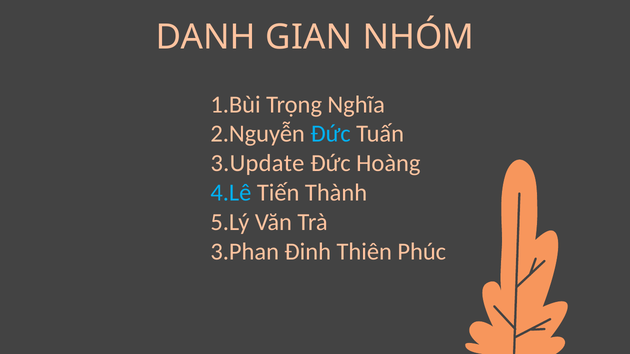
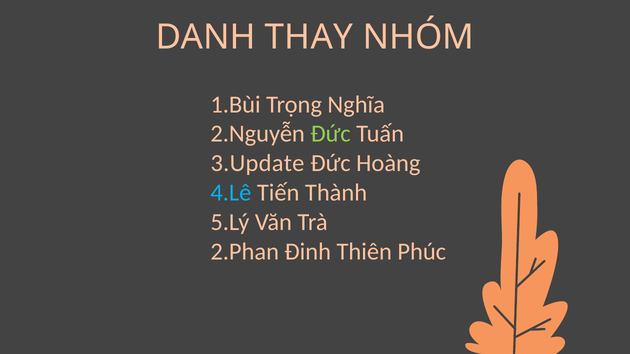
GIAN: GIAN -> THAY
Đức at (331, 134) colour: light blue -> light green
3.Phan: 3.Phan -> 2.Phan
